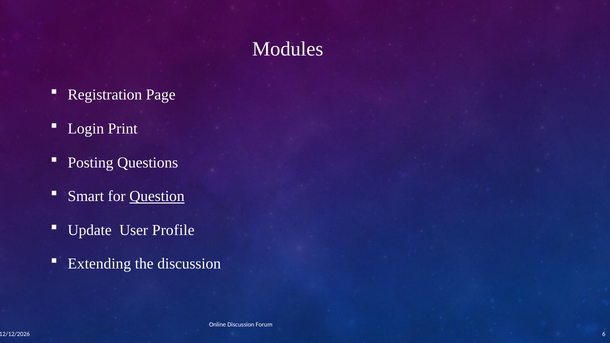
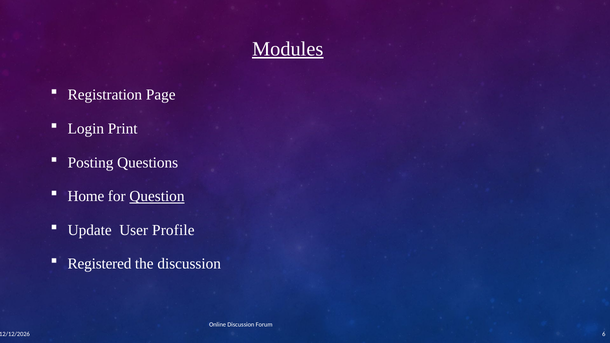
Modules underline: none -> present
Smart: Smart -> Home
Extending: Extending -> Registered
